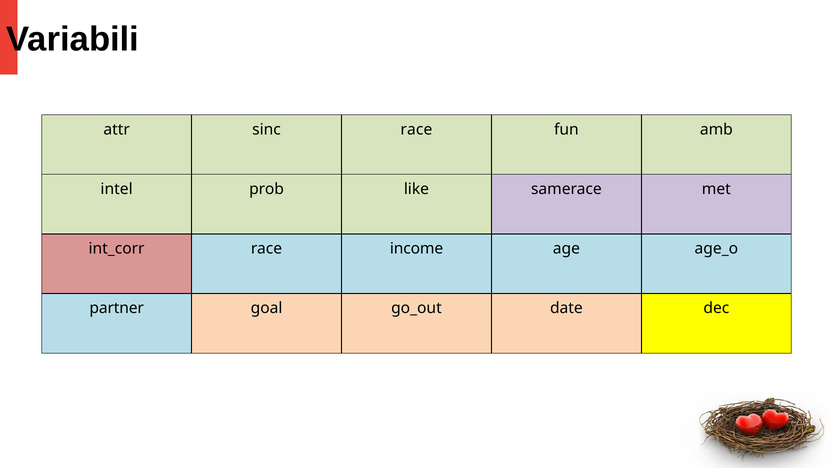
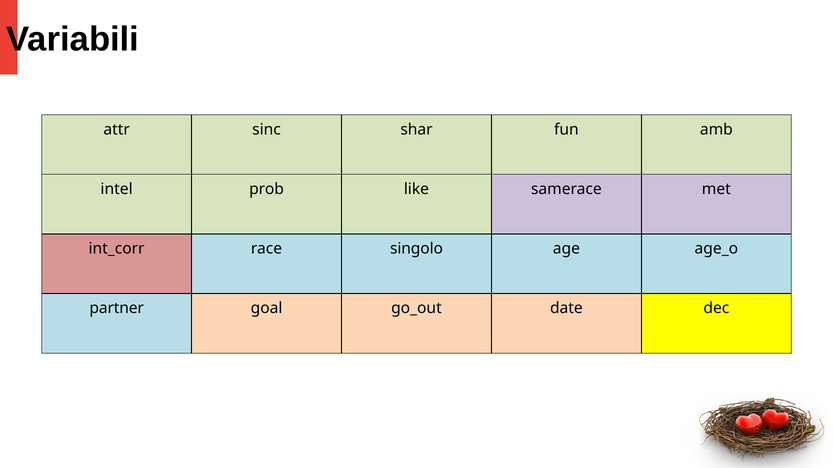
sinc race: race -> shar
income: income -> singolo
